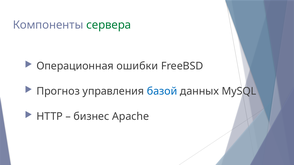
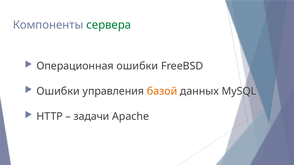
Прогноз at (58, 91): Прогноз -> Ошибки
базой colour: blue -> orange
бизнес: бизнес -> задачи
